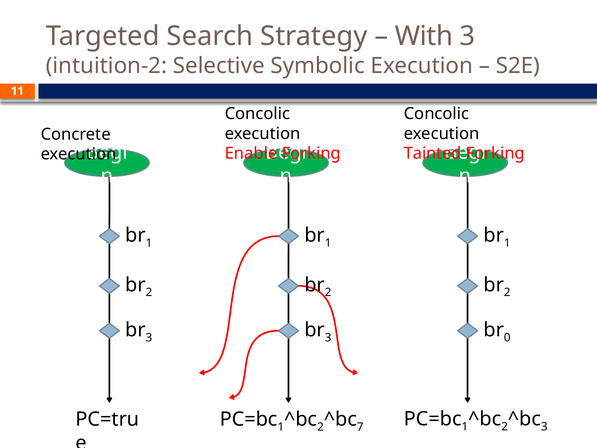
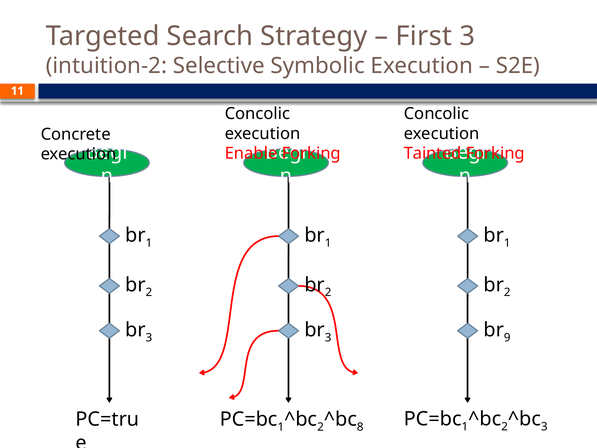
With: With -> First
0: 0 -> 9
7: 7 -> 8
